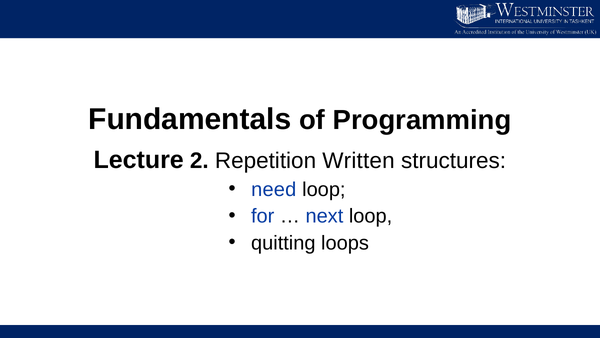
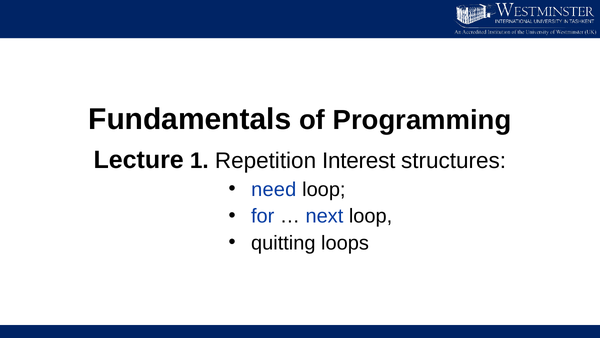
2: 2 -> 1
Written: Written -> Interest
